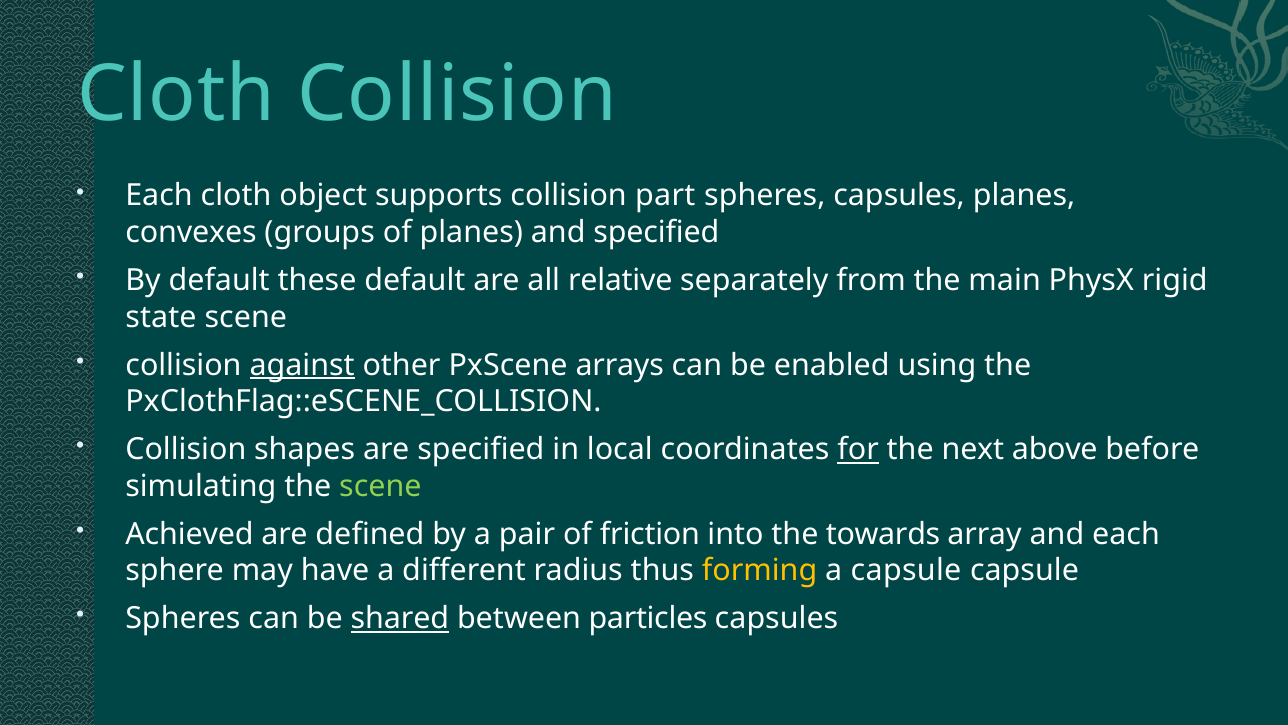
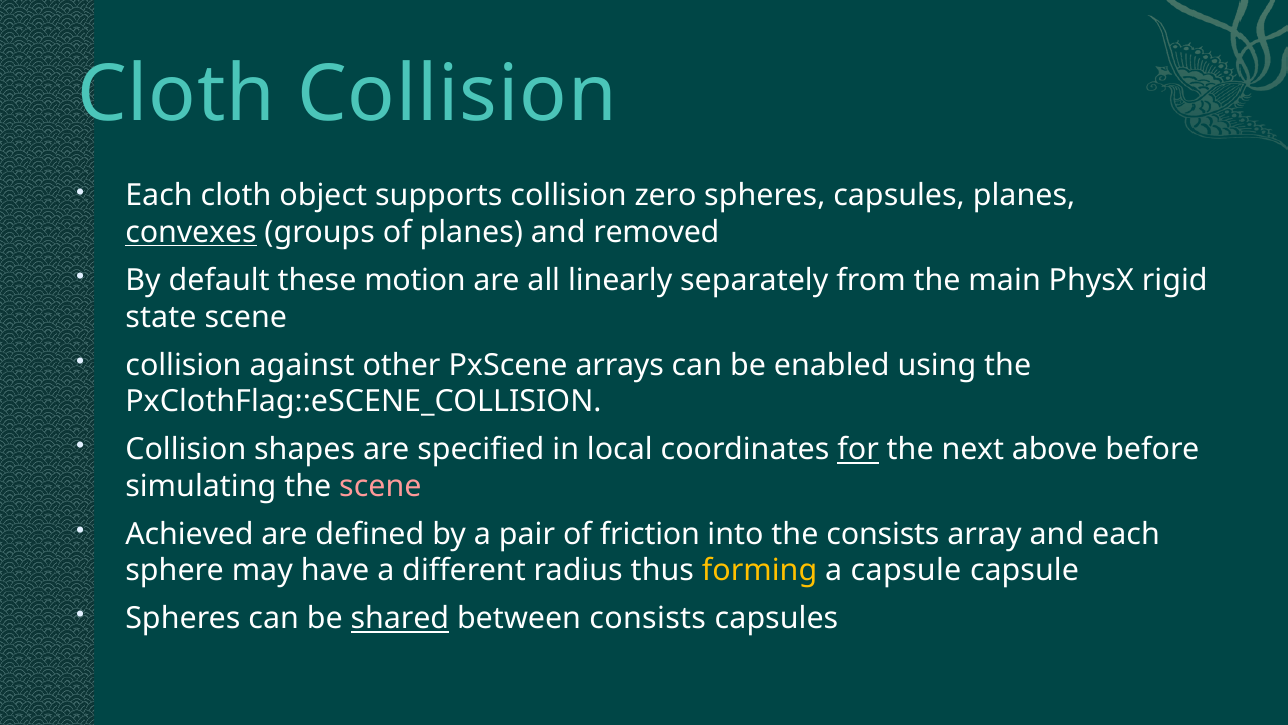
part: part -> zero
convexes underline: none -> present
and specified: specified -> removed
these default: default -> motion
relative: relative -> linearly
against underline: present -> none
scene at (380, 486) colour: light green -> pink
the towards: towards -> consists
between particles: particles -> consists
